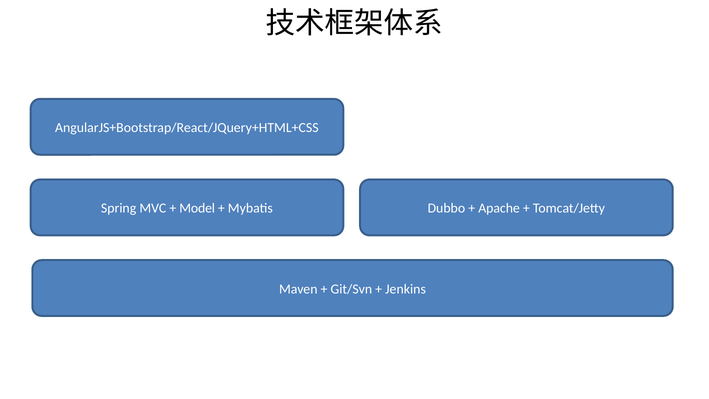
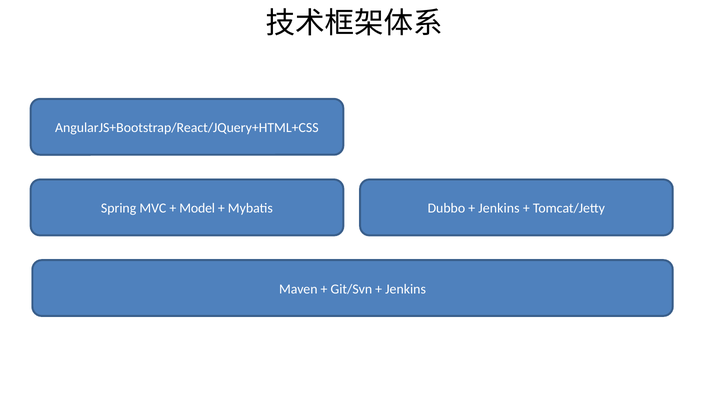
Apache at (499, 208): Apache -> Jenkins
